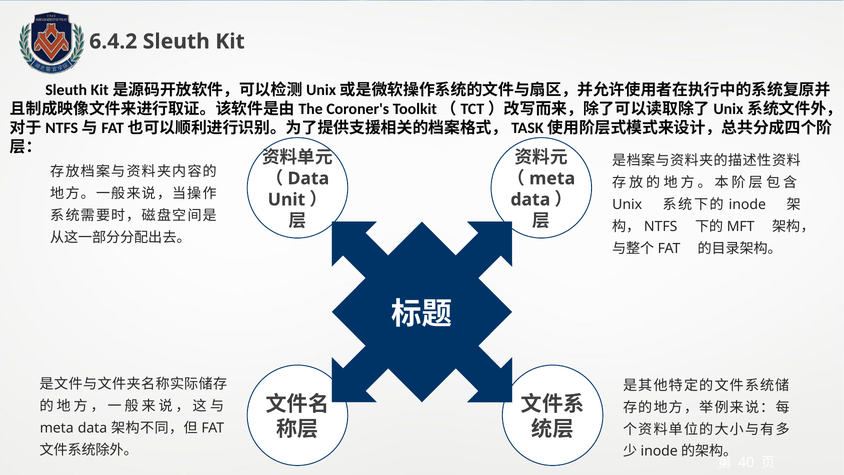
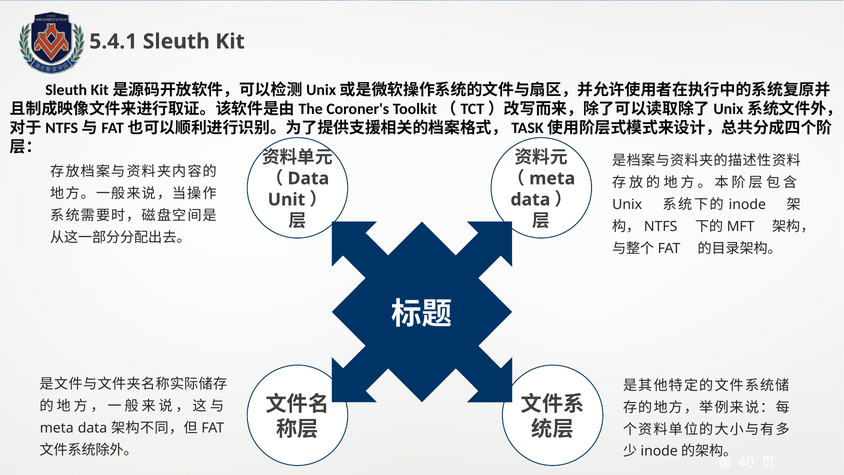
6.4.2: 6.4.2 -> 5.4.1
